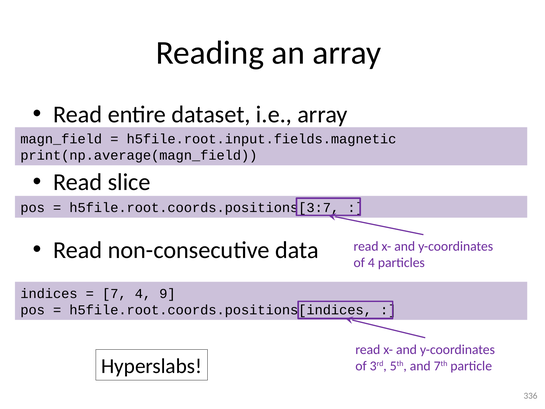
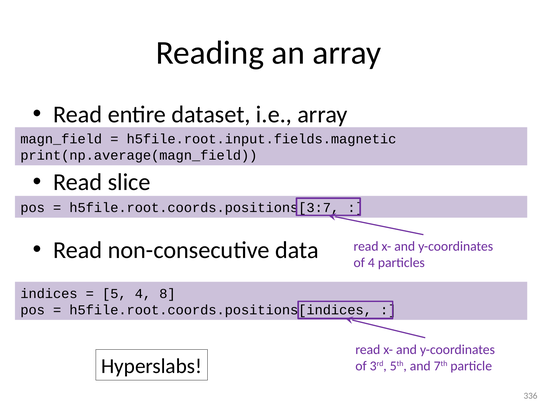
7: 7 -> 5
9: 9 -> 8
